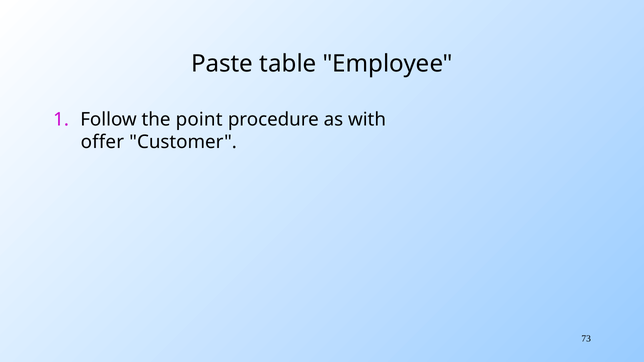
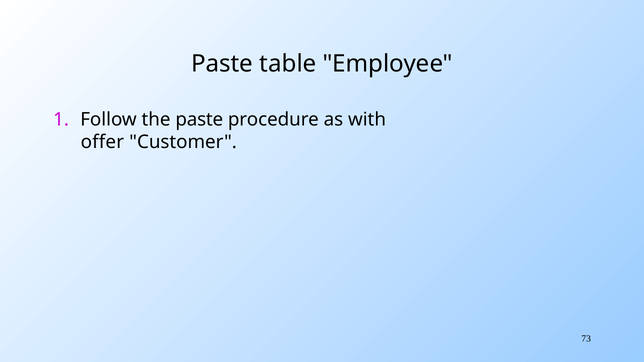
the point: point -> paste
